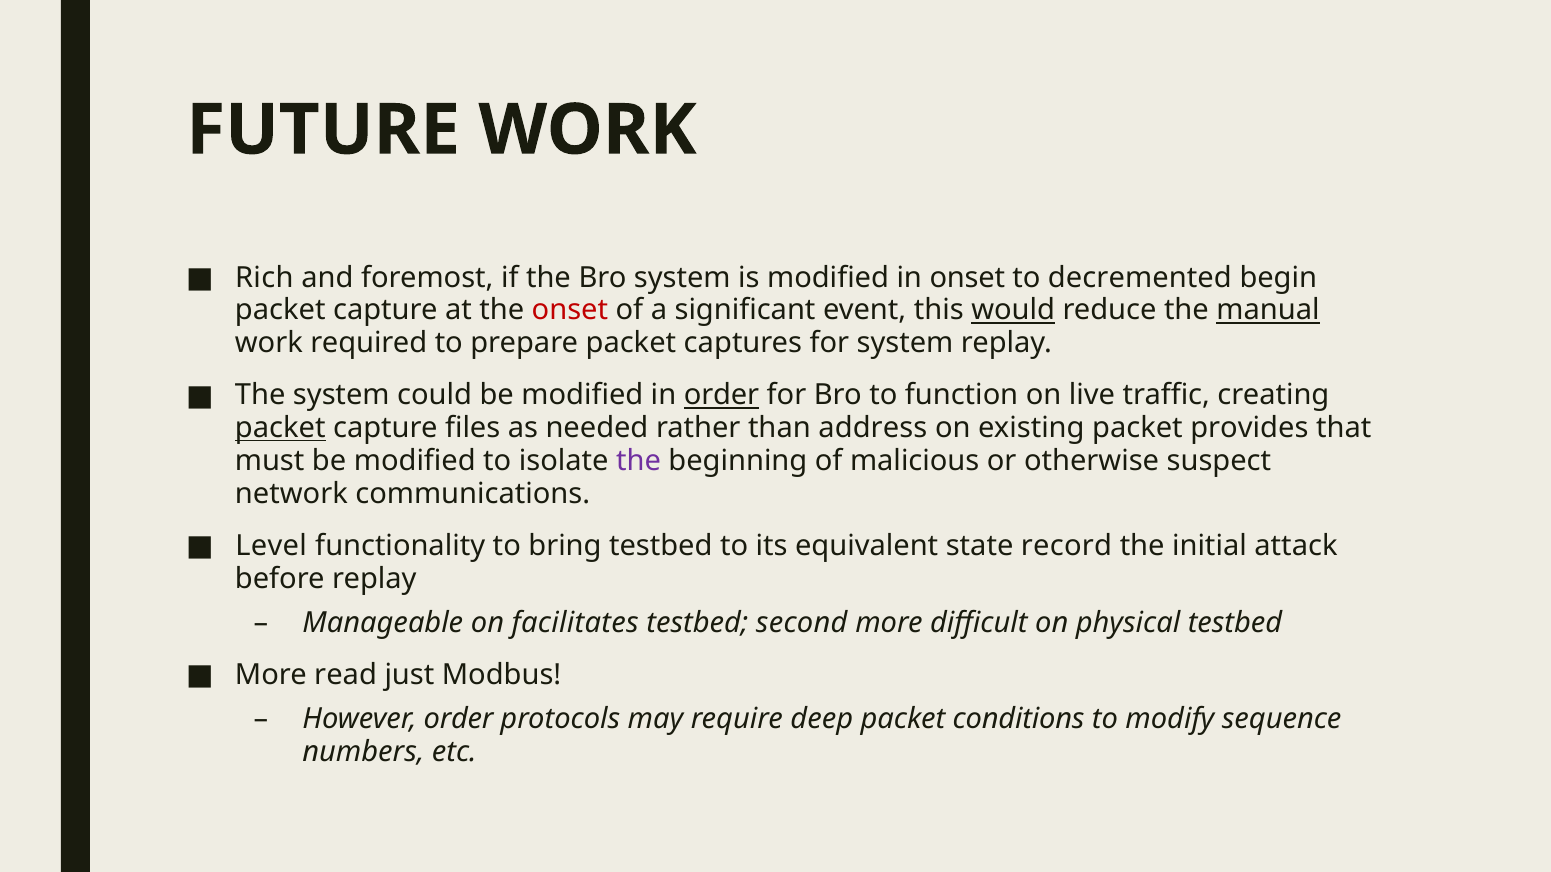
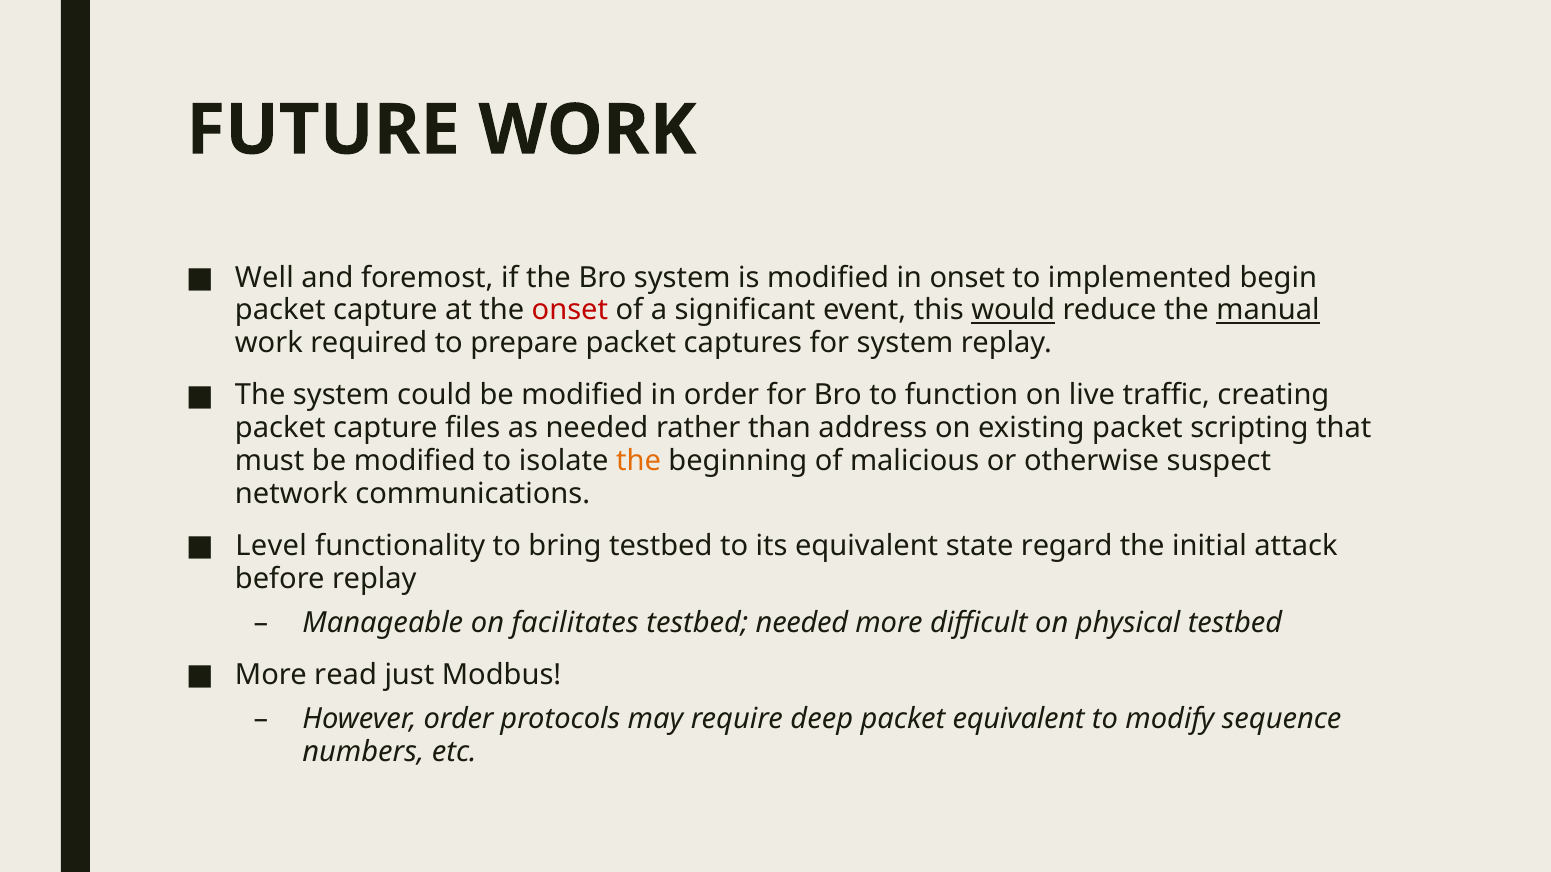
Rich: Rich -> Well
decremented: decremented -> implemented
order at (721, 395) underline: present -> none
packet at (280, 428) underline: present -> none
provides: provides -> scripting
the at (639, 461) colour: purple -> orange
record: record -> regard
testbed second: second -> needed
packet conditions: conditions -> equivalent
